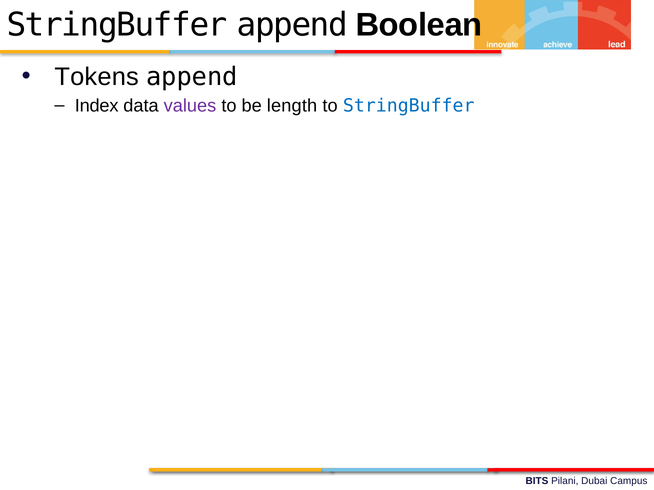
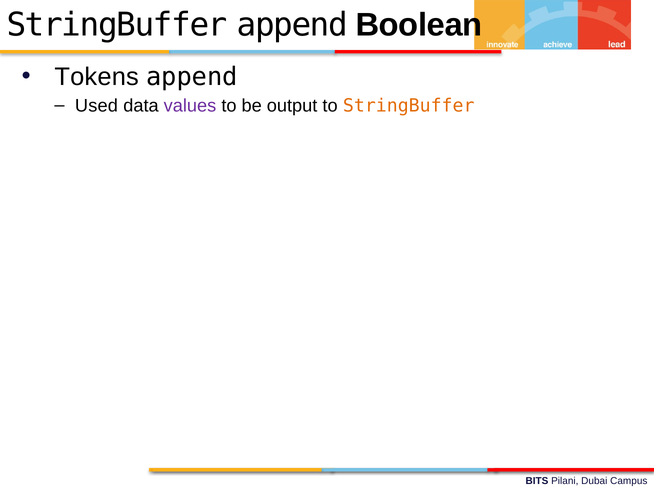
Index: Index -> Used
length: length -> output
StringBuffer at (409, 106) colour: blue -> orange
